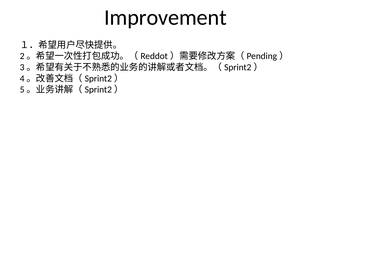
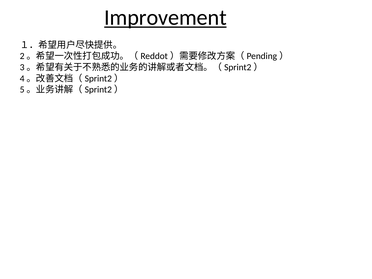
Improvement underline: none -> present
